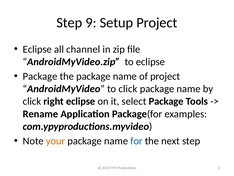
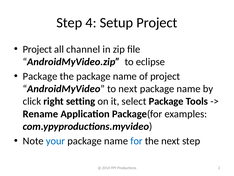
9: 9 -> 4
Eclipse at (37, 49): Eclipse -> Project
to click: click -> next
right eclipse: eclipse -> setting
your colour: orange -> blue
